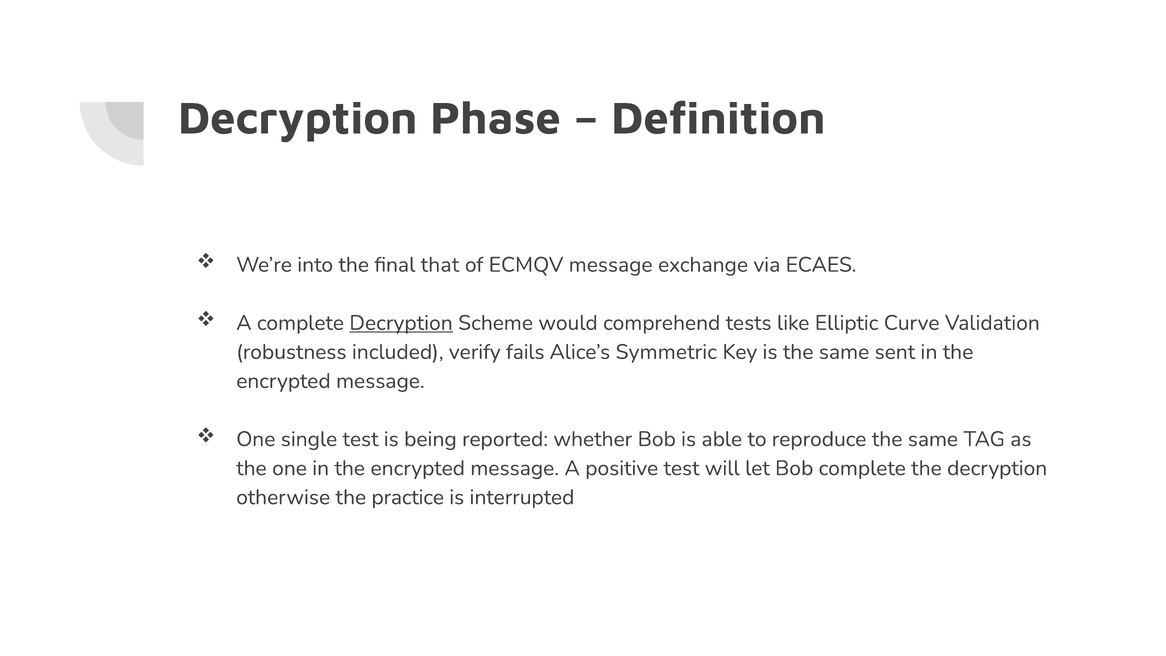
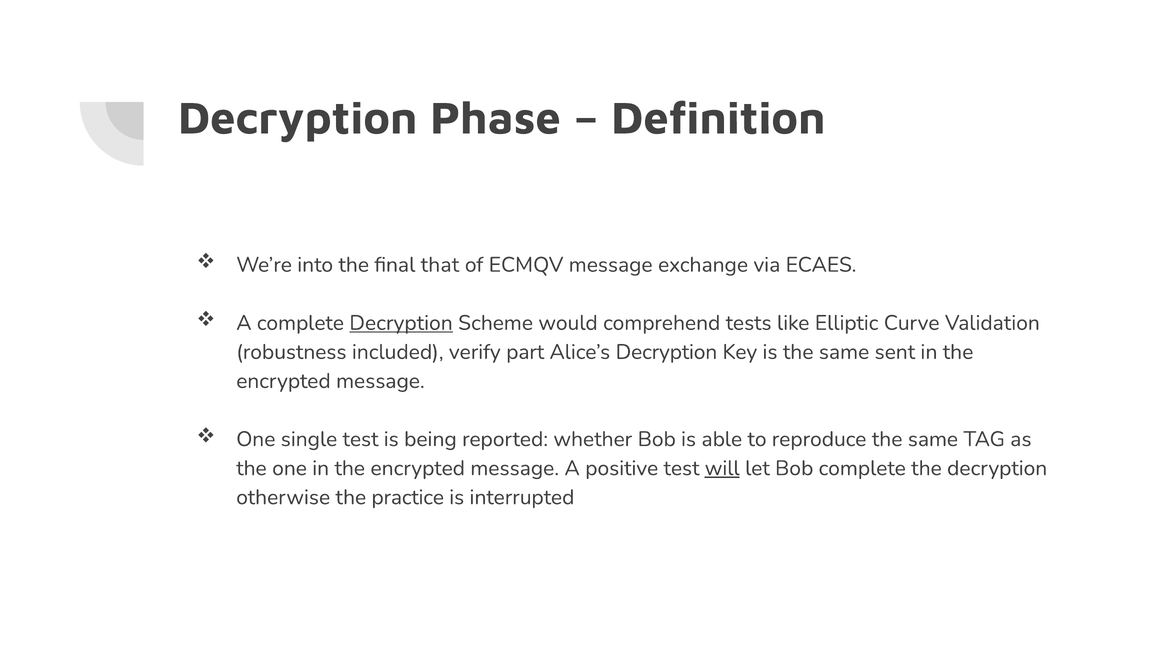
fails: fails -> part
Alice’s Symmetric: Symmetric -> Decryption
will underline: none -> present
